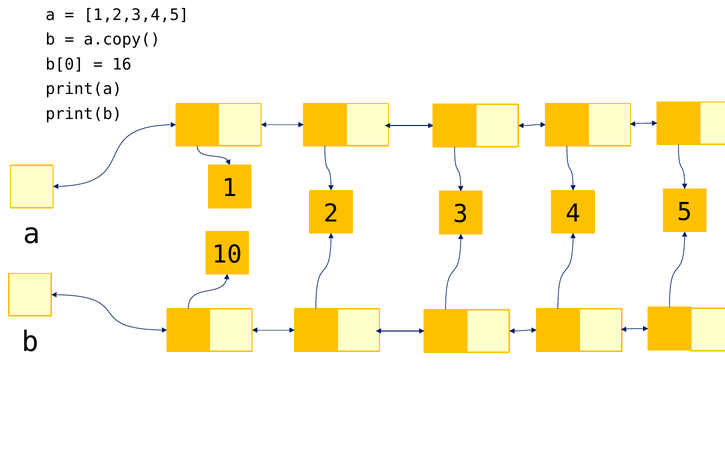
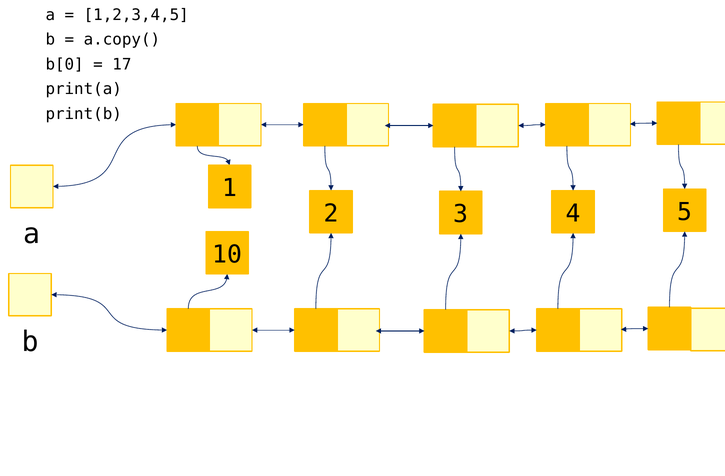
16: 16 -> 17
